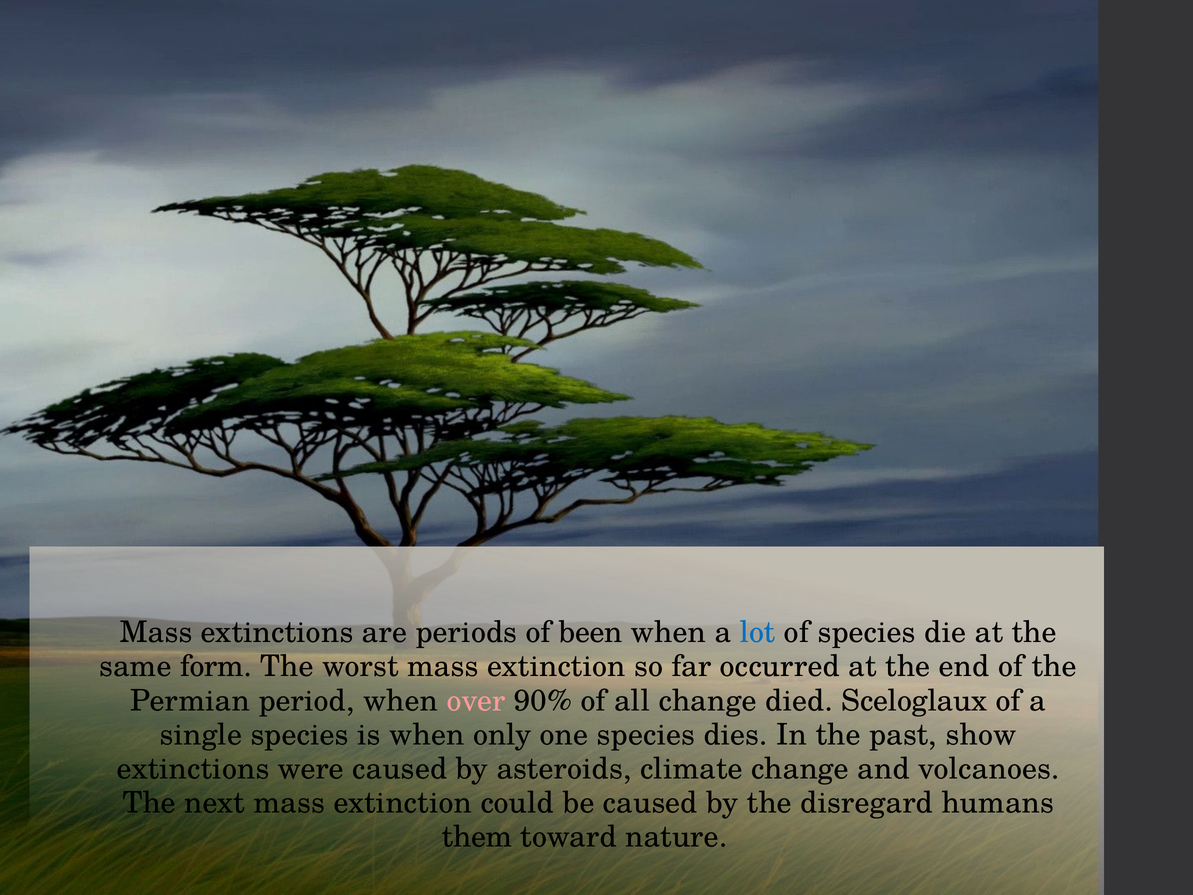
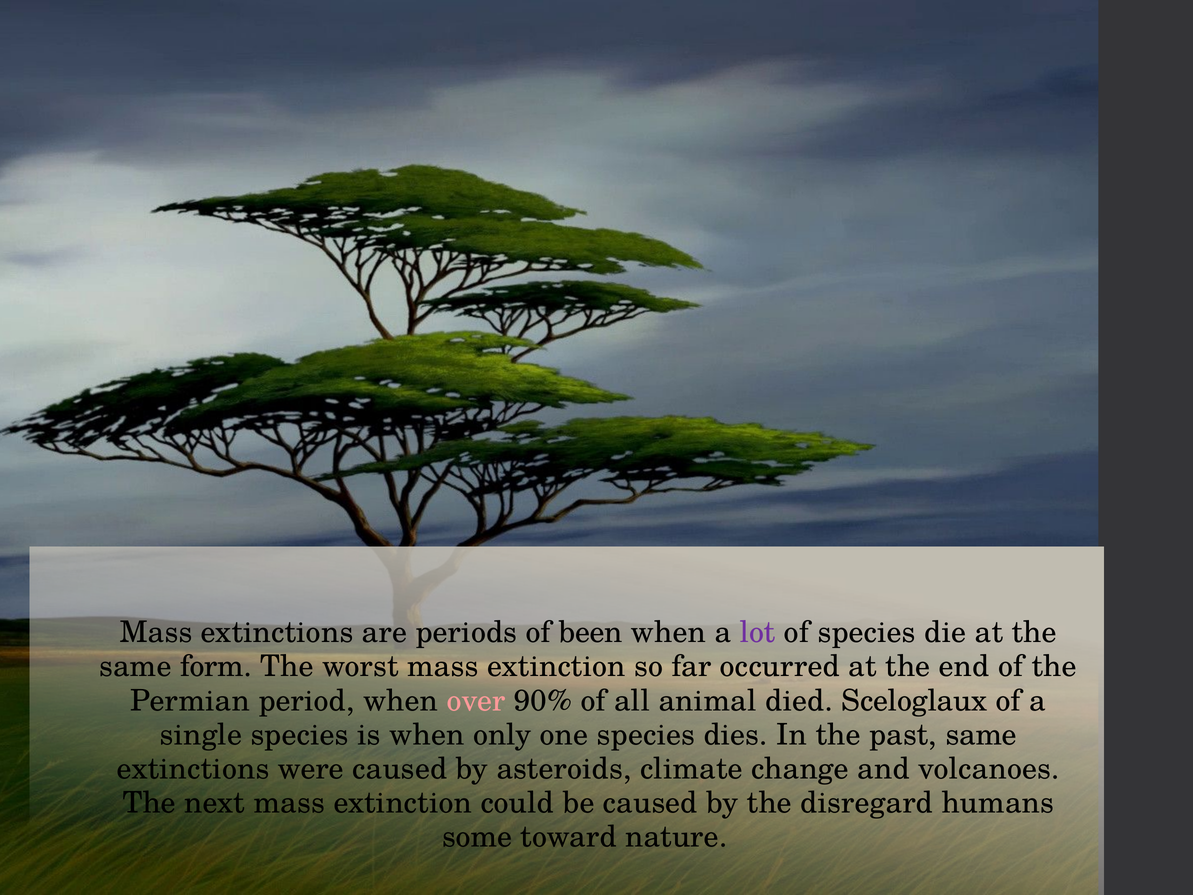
lot colour: blue -> purple
all change: change -> animal
past show: show -> same
them: them -> some
